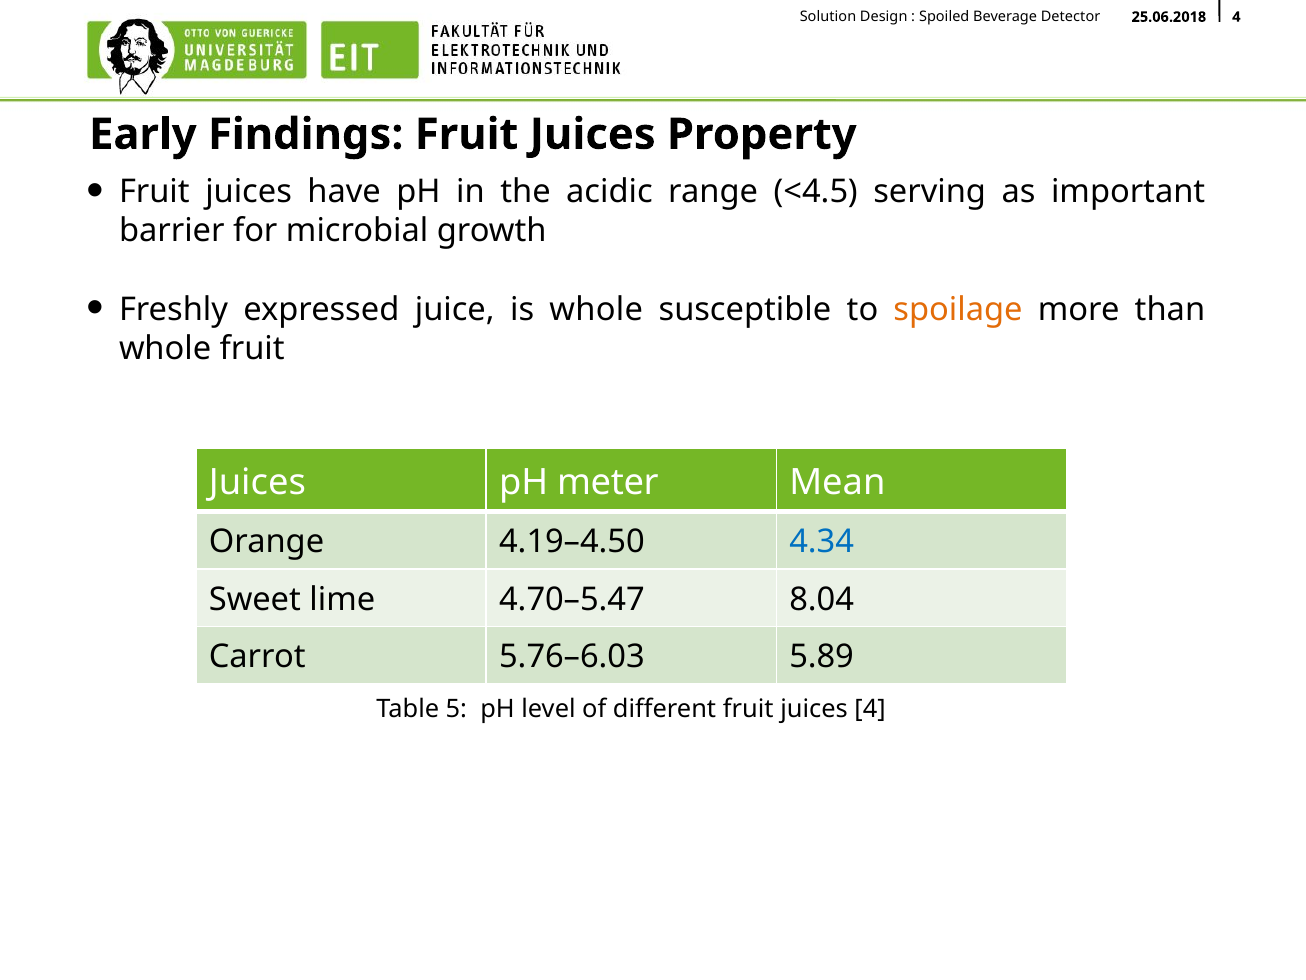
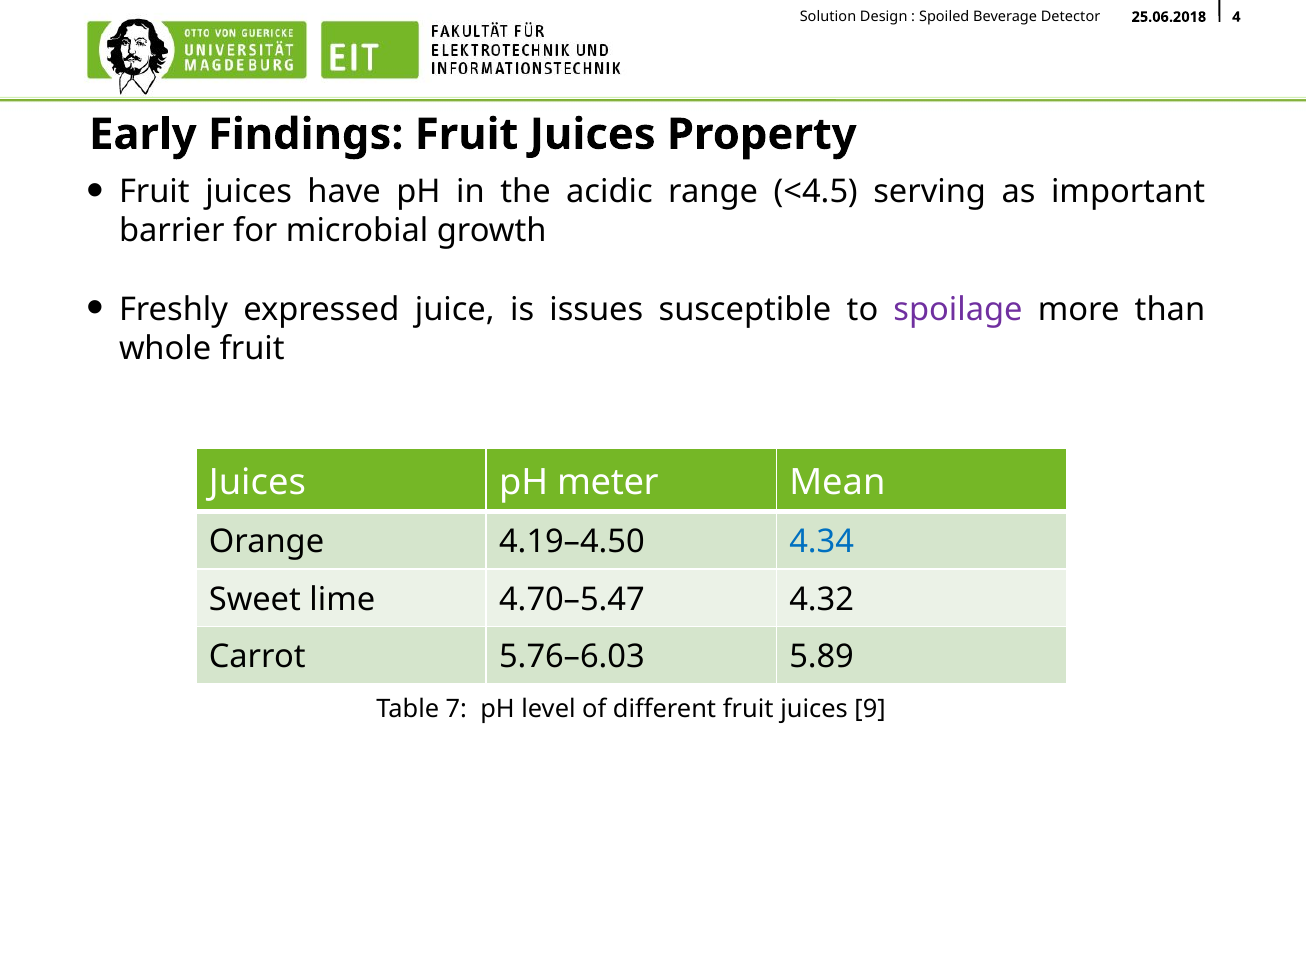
is whole: whole -> issues
spoilage colour: orange -> purple
8.04: 8.04 -> 4.32
5: 5 -> 7
juices 4: 4 -> 9
